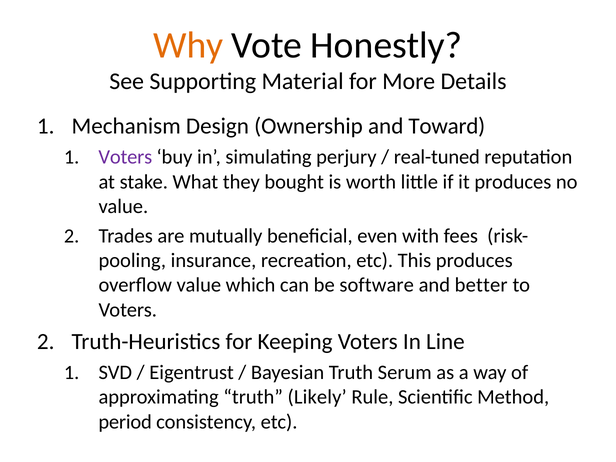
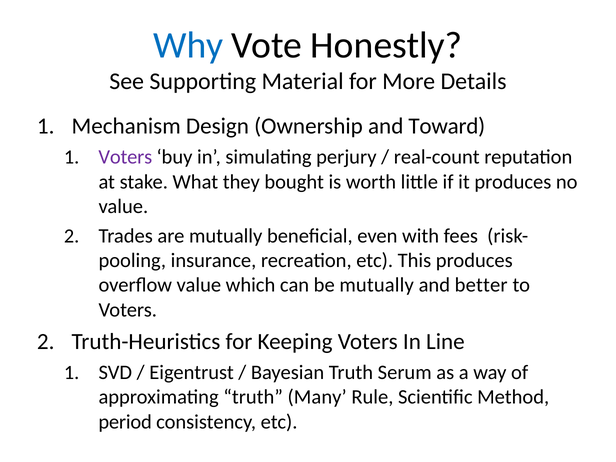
Why colour: orange -> blue
real-tuned: real-tuned -> real-count
be software: software -> mutually
Likely: Likely -> Many
